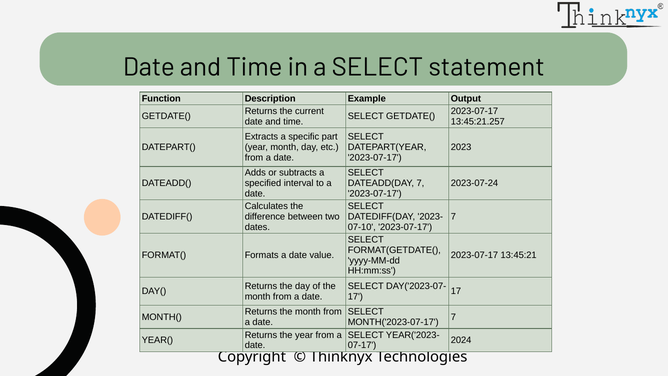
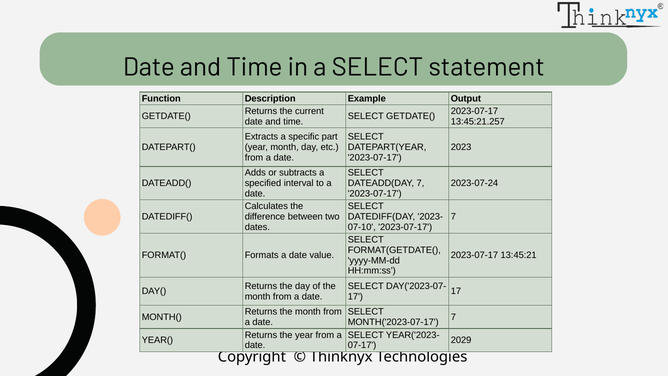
2024: 2024 -> 2029
